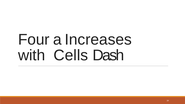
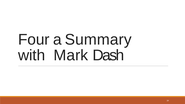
Increases: Increases -> Summary
Cells: Cells -> Mark
